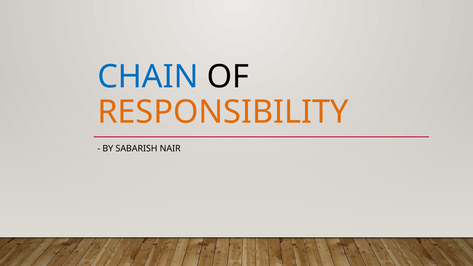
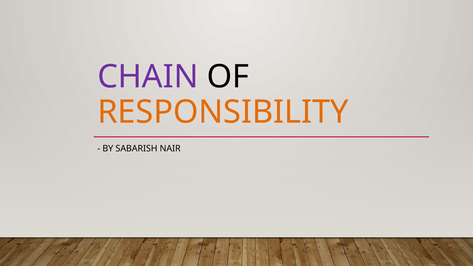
CHAIN colour: blue -> purple
